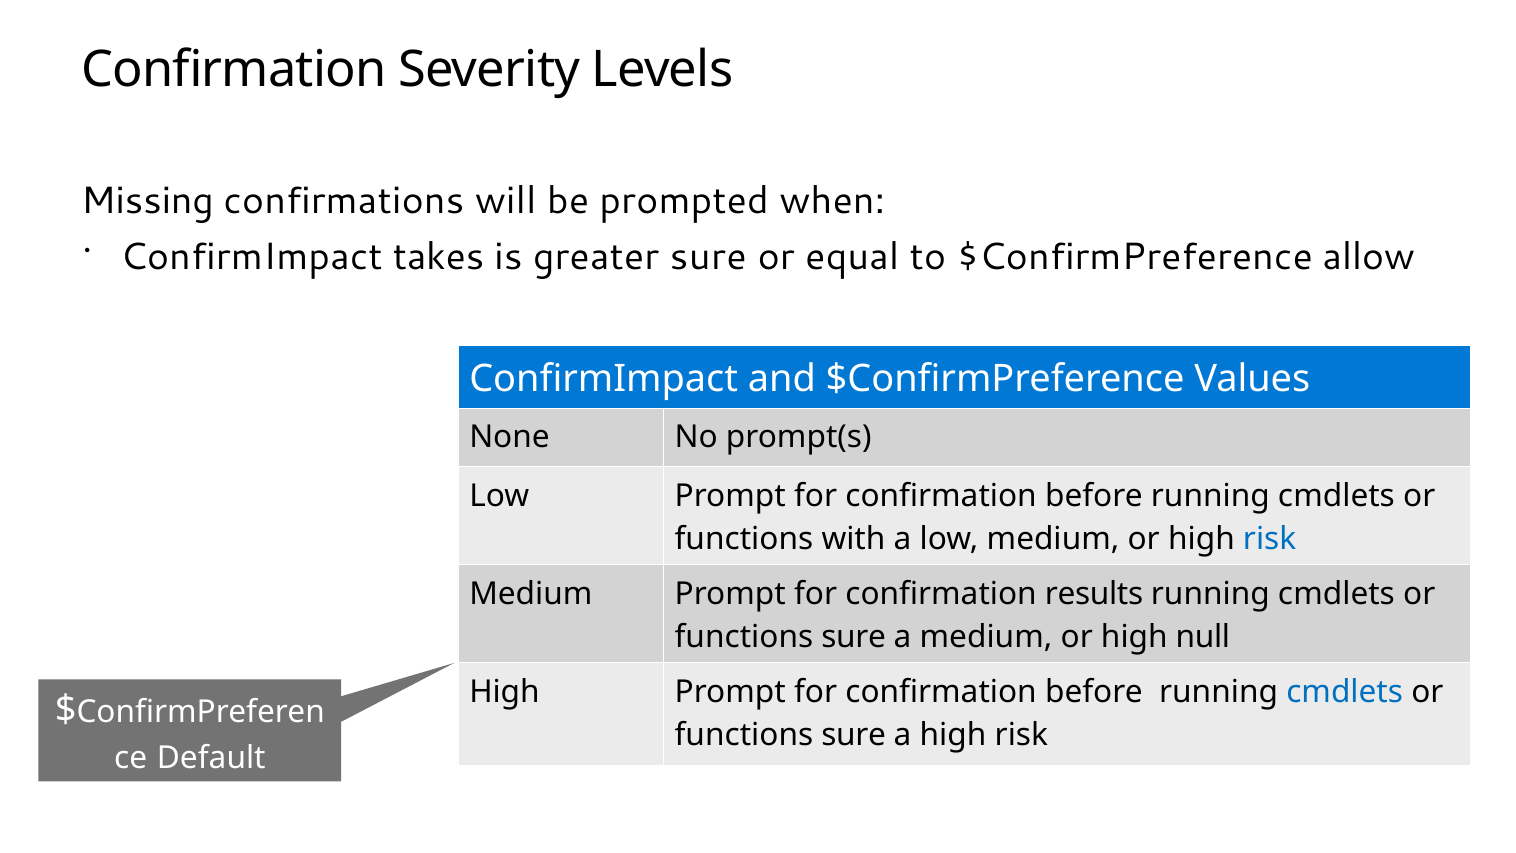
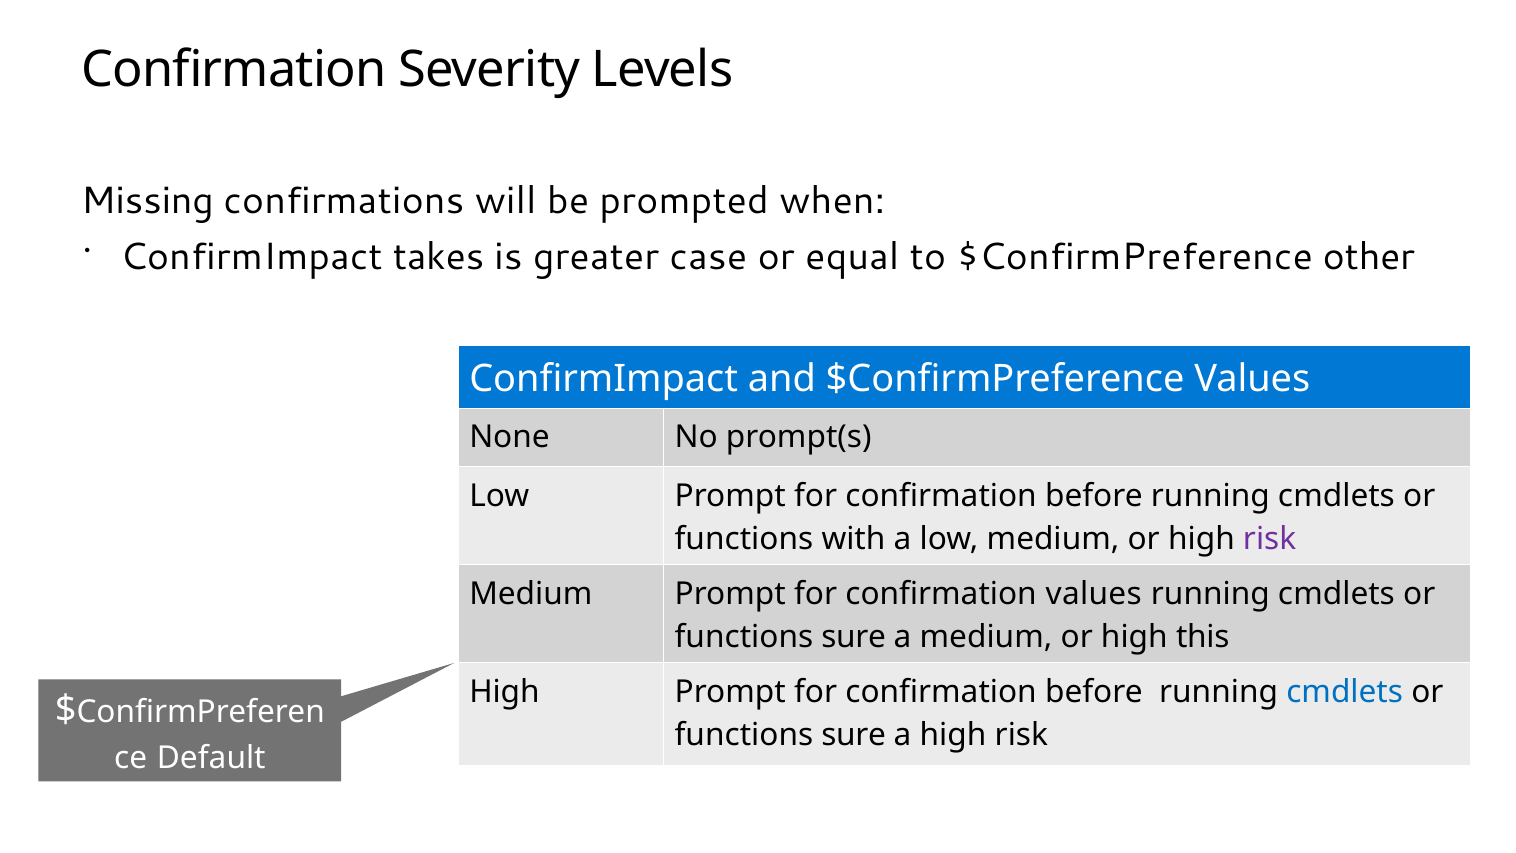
greater sure: sure -> case
allow: allow -> other
risk at (1270, 539) colour: blue -> purple
confirmation results: results -> values
null: null -> this
